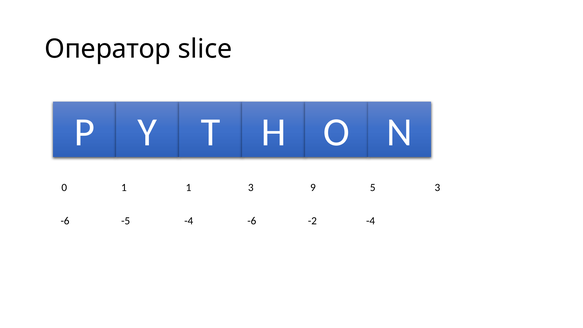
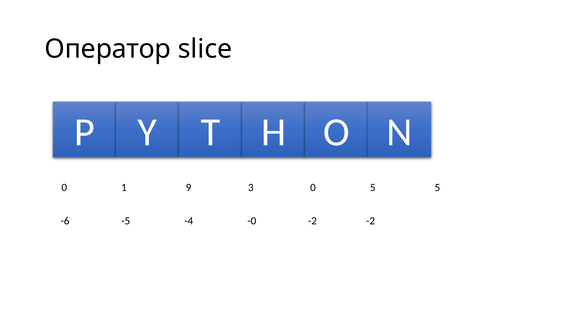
1 1: 1 -> 9
3 9: 9 -> 0
5 3: 3 -> 5
-4 -6: -6 -> -0
-2 -4: -4 -> -2
